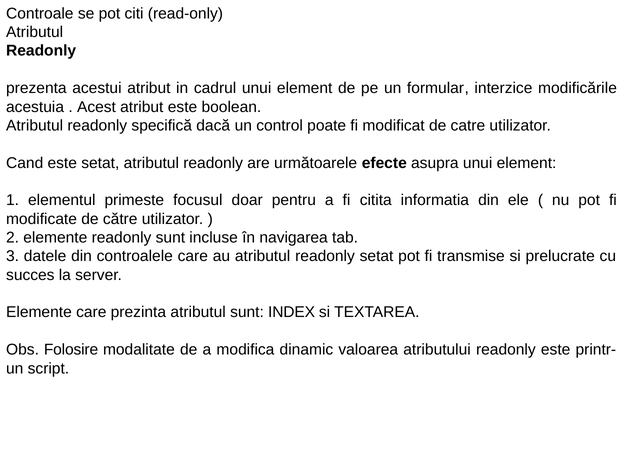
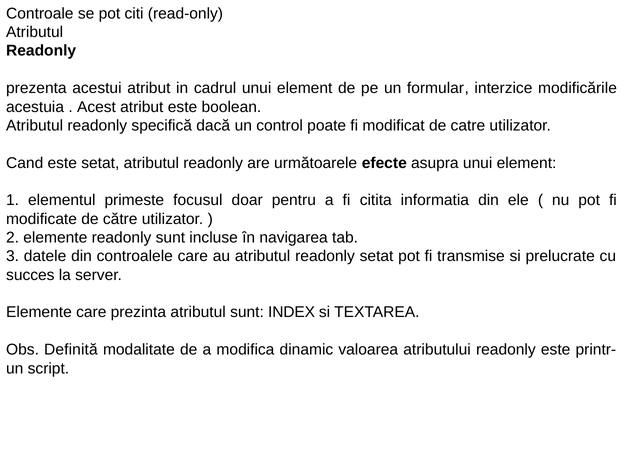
Folosire: Folosire -> Definită
